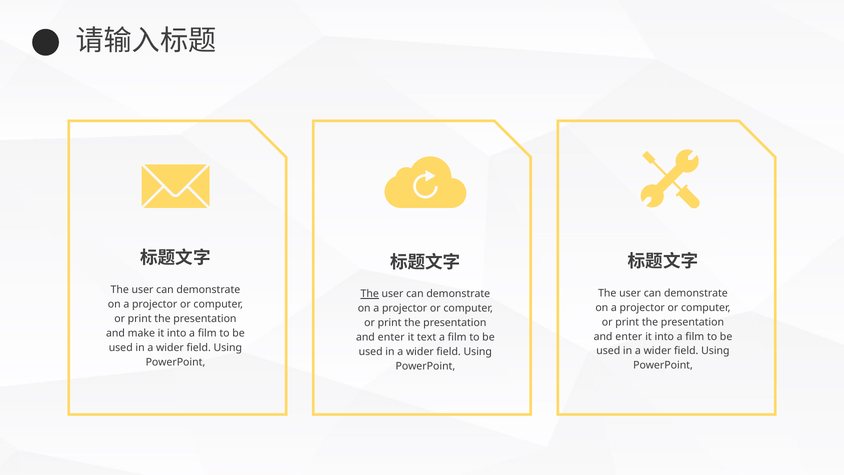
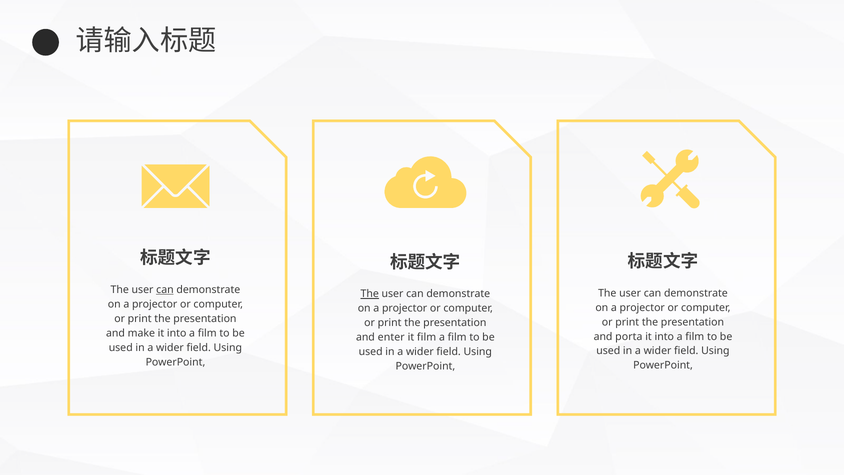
can at (165, 290) underline: none -> present
enter at (629, 336): enter -> porta
it text: text -> film
